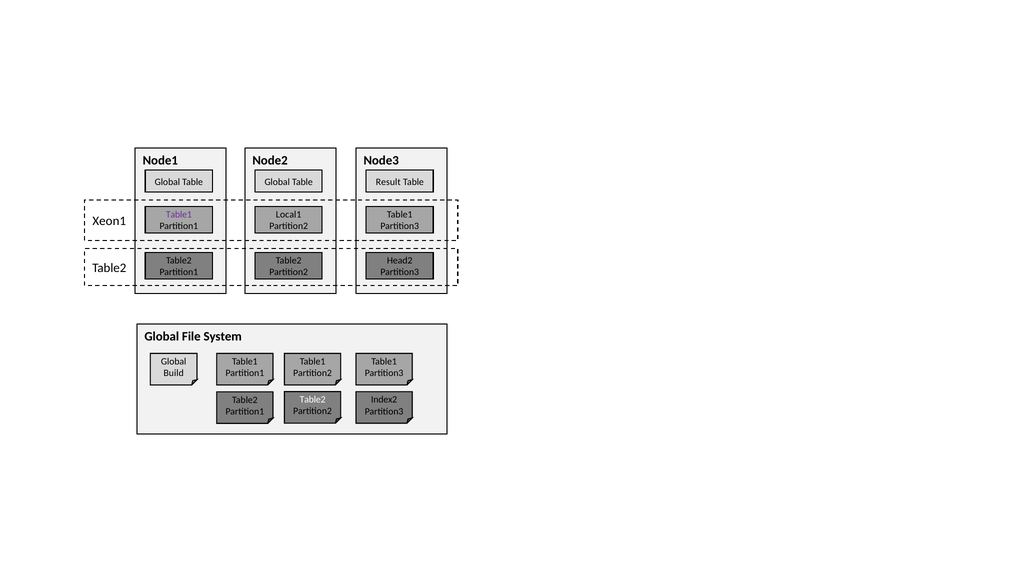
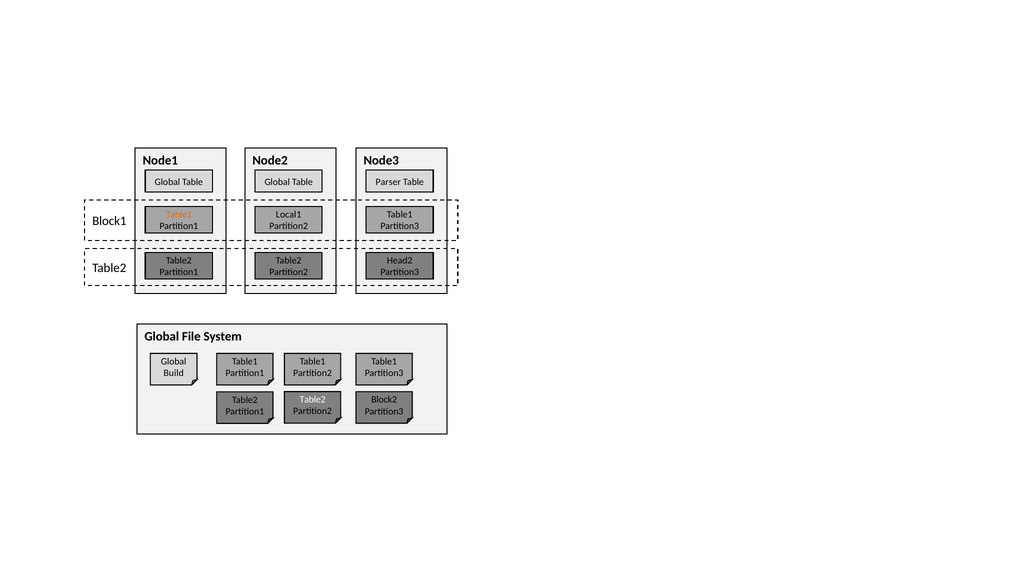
Result: Result -> Parser
Table1 at (179, 214) colour: purple -> orange
Xeon1: Xeon1 -> Block1
Index2: Index2 -> Block2
